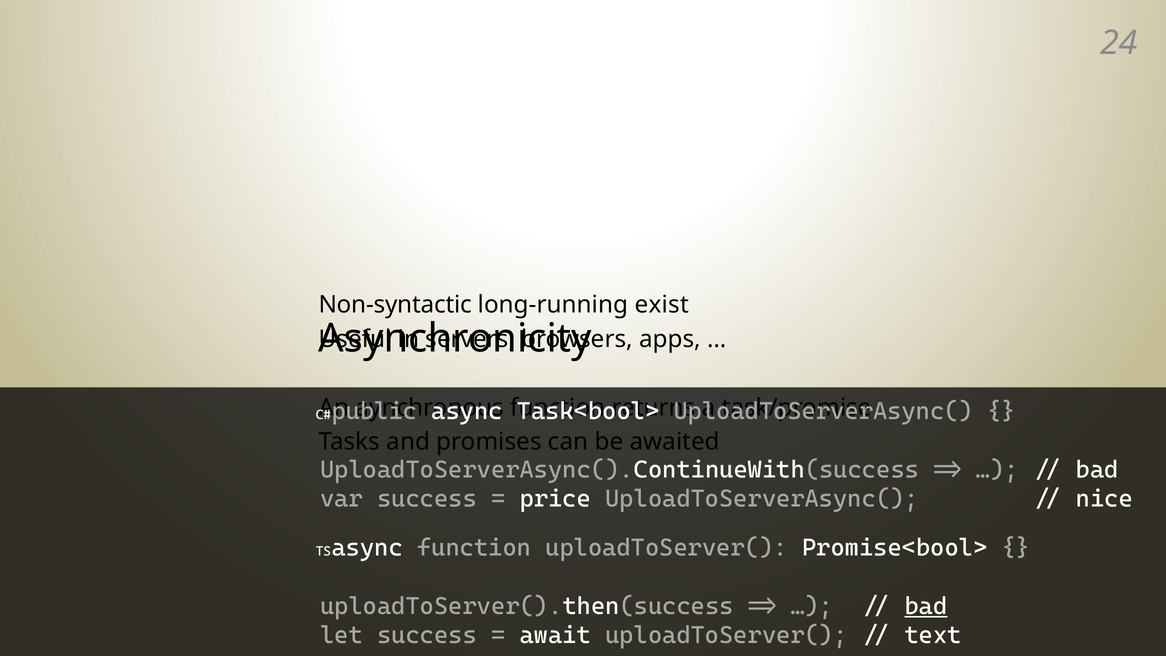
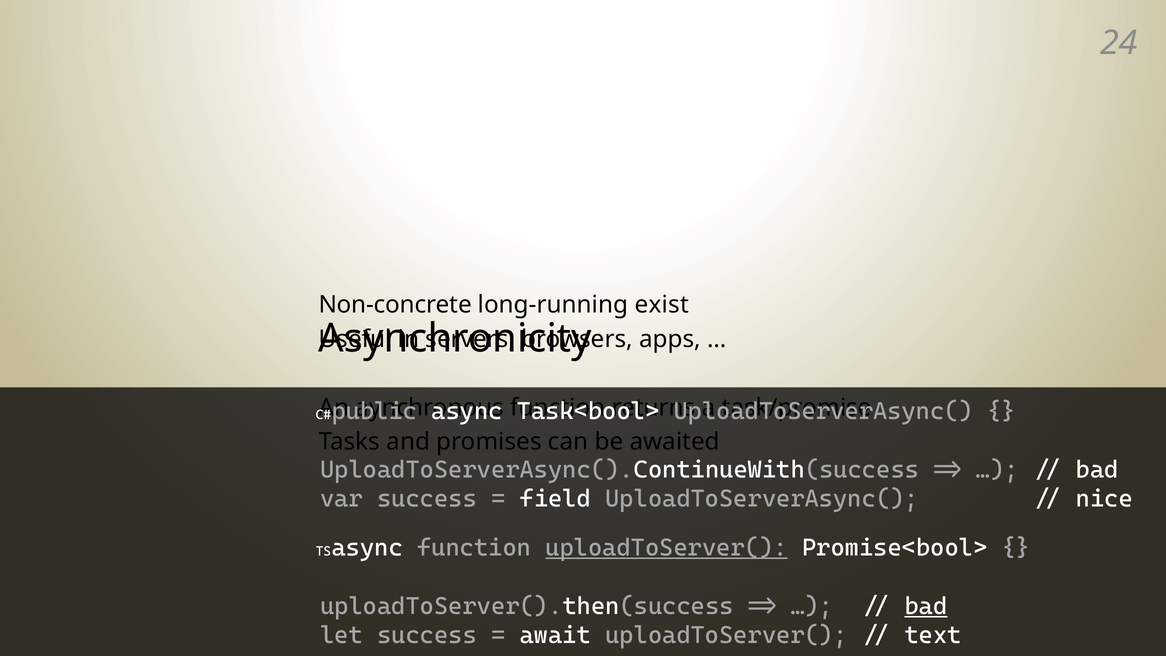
Non-syntactic: Non-syntactic -> Non-concrete
price: price -> field
uploadToServer( at (667, 548) underline: none -> present
